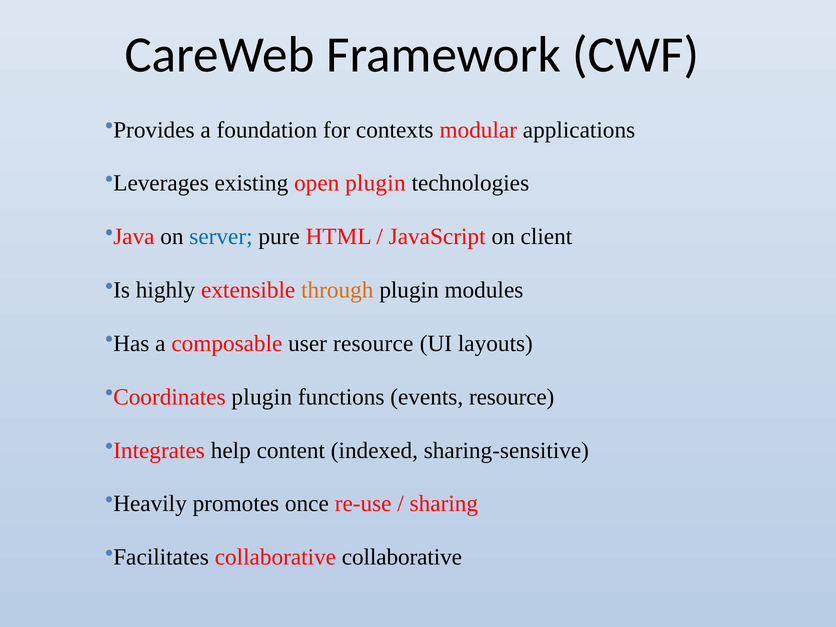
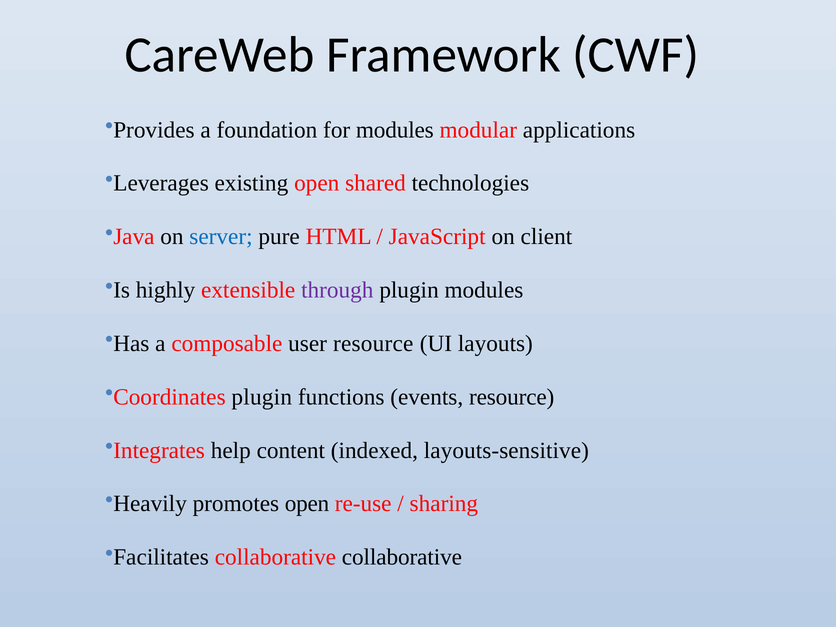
for contexts: contexts -> modules
open plugin: plugin -> shared
through colour: orange -> purple
sharing-sensitive: sharing-sensitive -> layouts-sensitive
promotes once: once -> open
